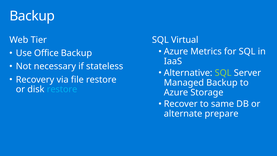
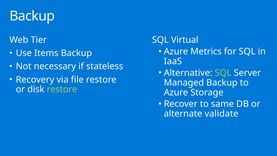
Office: Office -> Items
restore at (62, 89) colour: light blue -> light green
prepare: prepare -> validate
